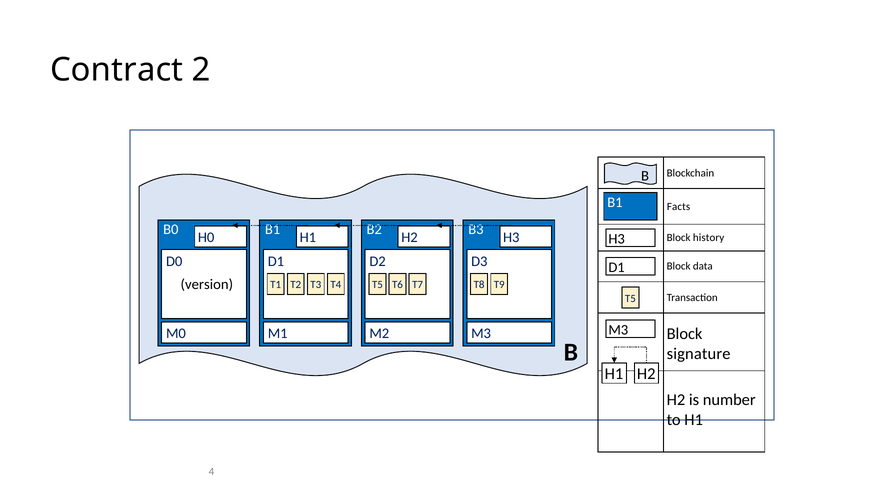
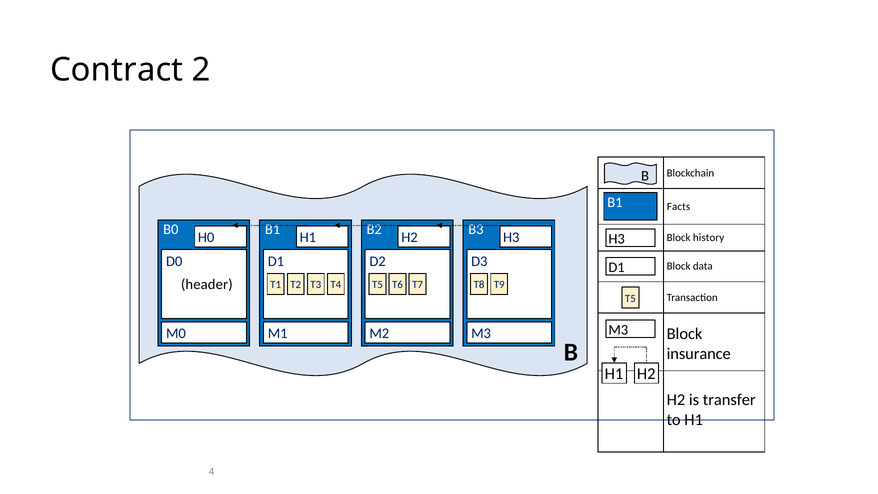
version: version -> header
signature: signature -> insurance
number: number -> transfer
